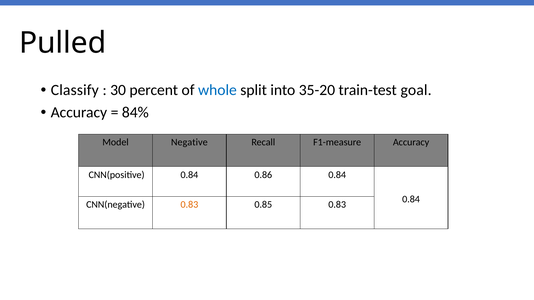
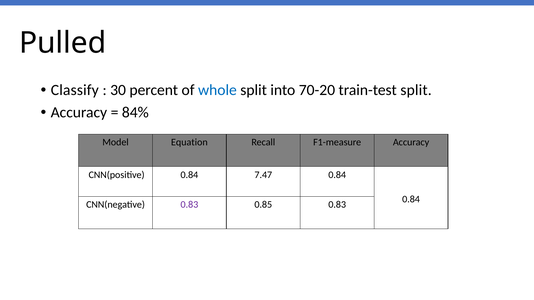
35-20: 35-20 -> 70-20
train-test goal: goal -> split
Negative: Negative -> Equation
0.86: 0.86 -> 7.47
0.83 at (189, 205) colour: orange -> purple
